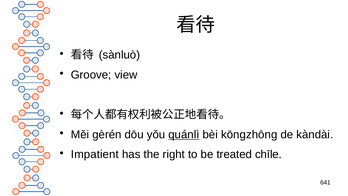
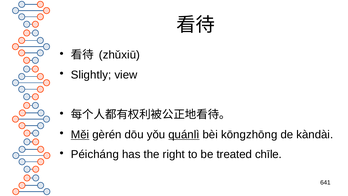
sànluò: sànluò -> zhǔxiū
Groove: Groove -> Slightly
Měi underline: none -> present
Impatient: Impatient -> Péicháng
